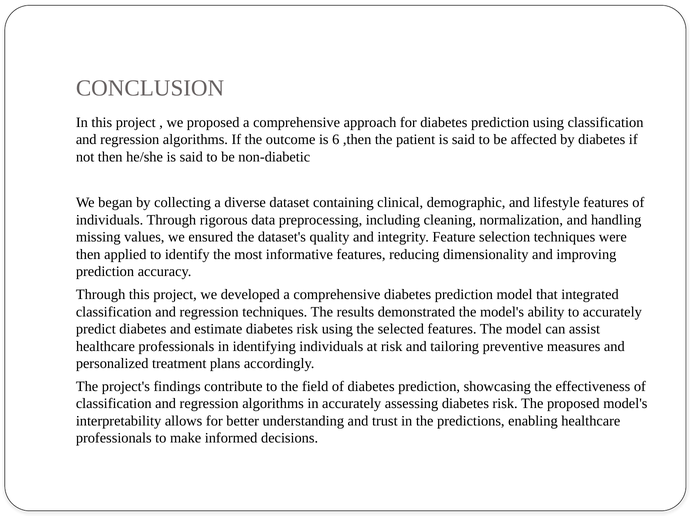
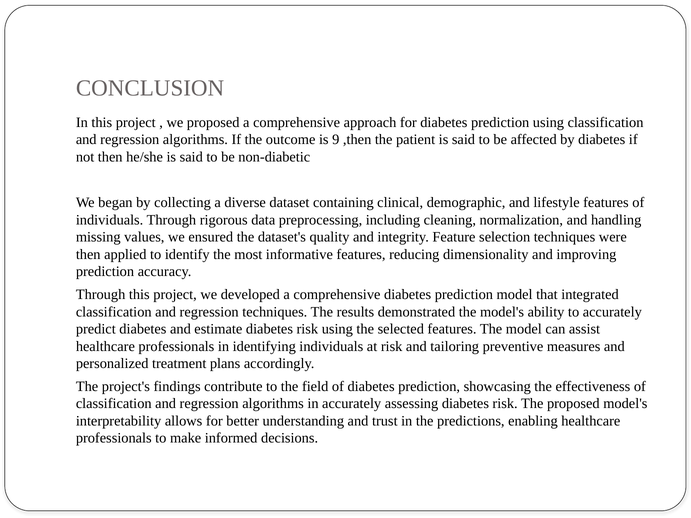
6: 6 -> 9
